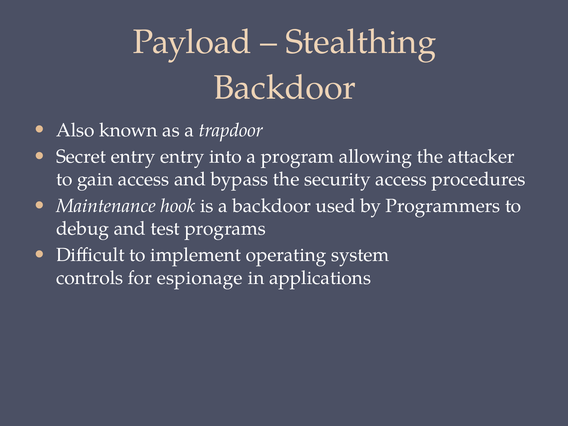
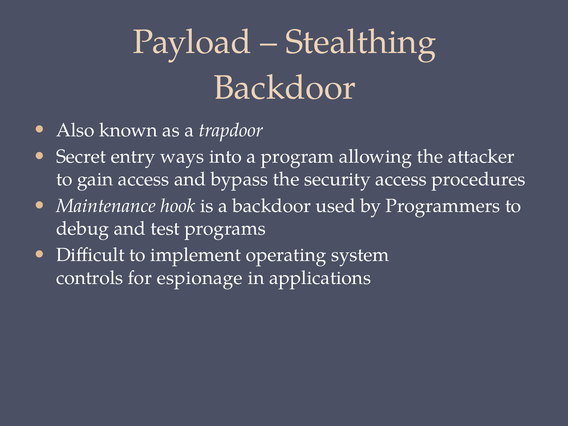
entry entry: entry -> ways
